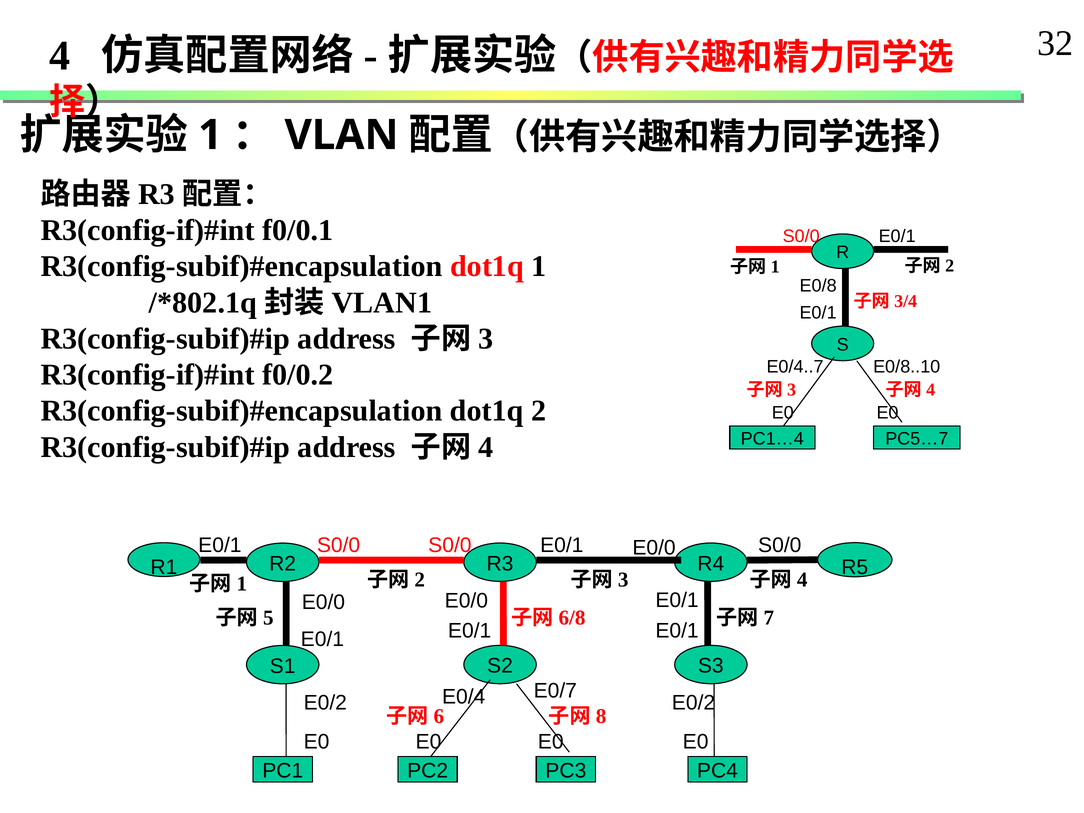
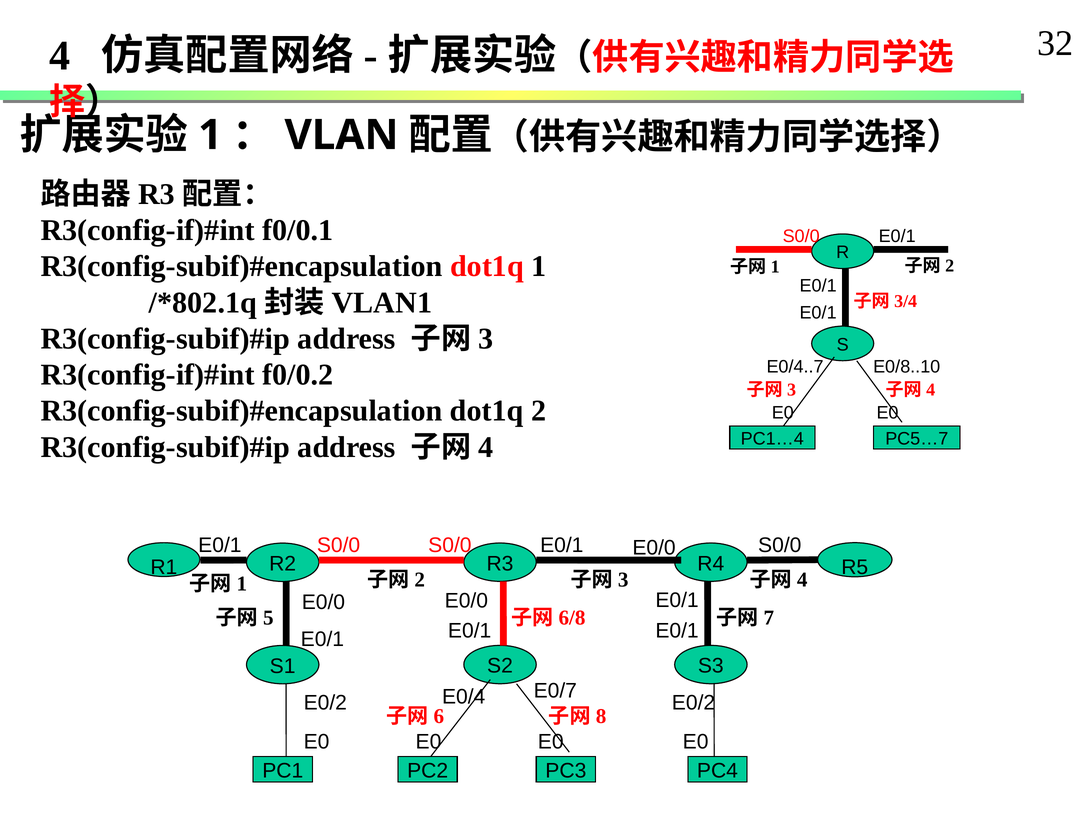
E0/8 at (818, 286): E0/8 -> E0/1
